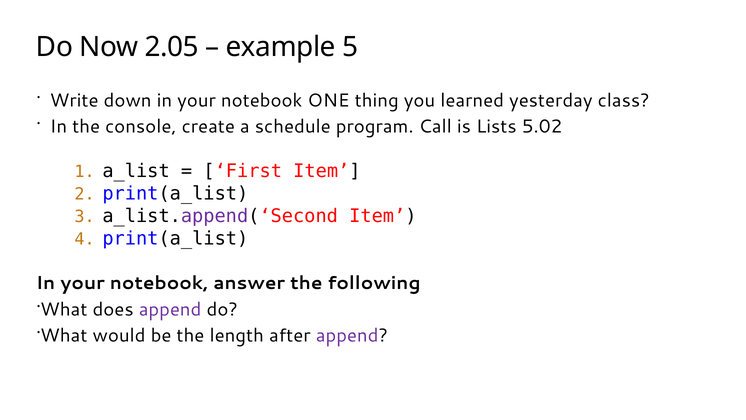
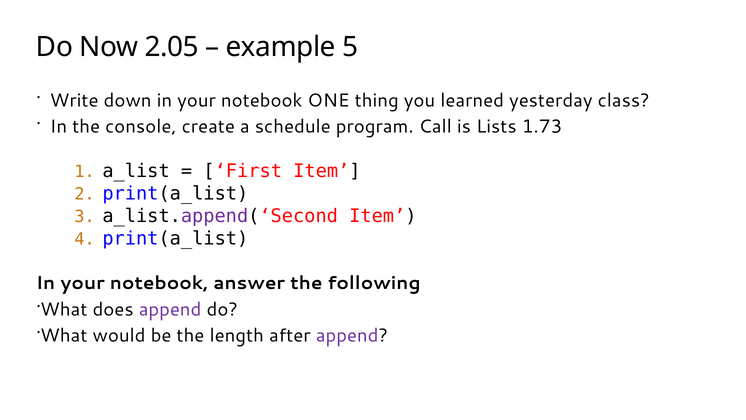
5.02: 5.02 -> 1.73
